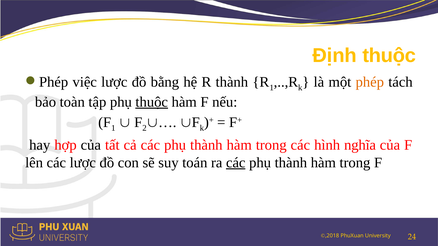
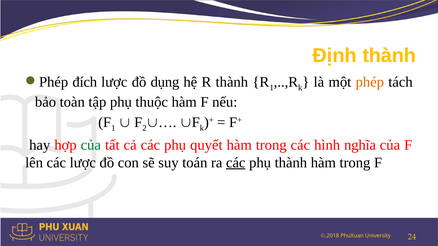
Định thuộc: thuộc -> thành
việc: việc -> đích
bằng: bằng -> dụng
thuộc at (152, 102) underline: present -> none
của at (91, 145) colour: black -> green
cả các phụ thành: thành -> quyết
